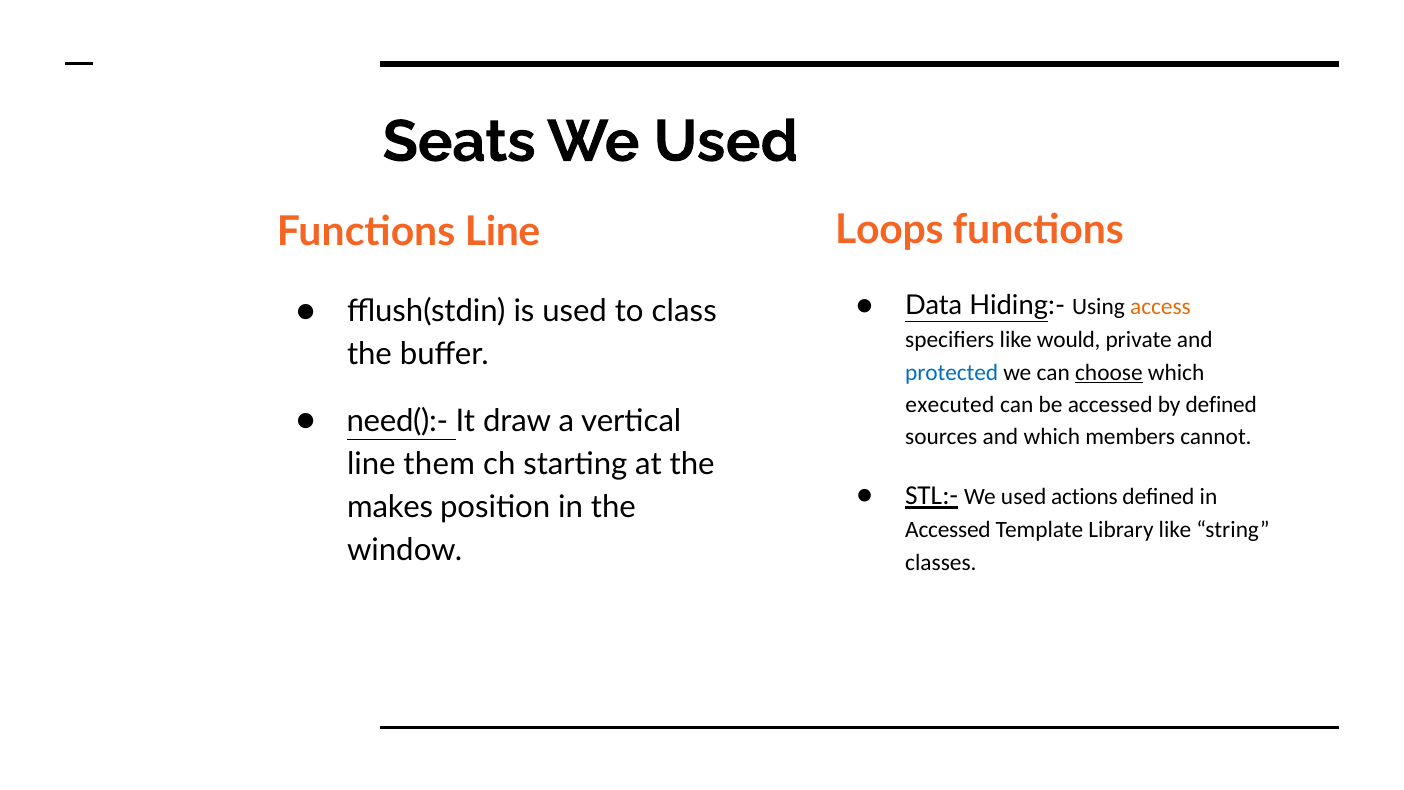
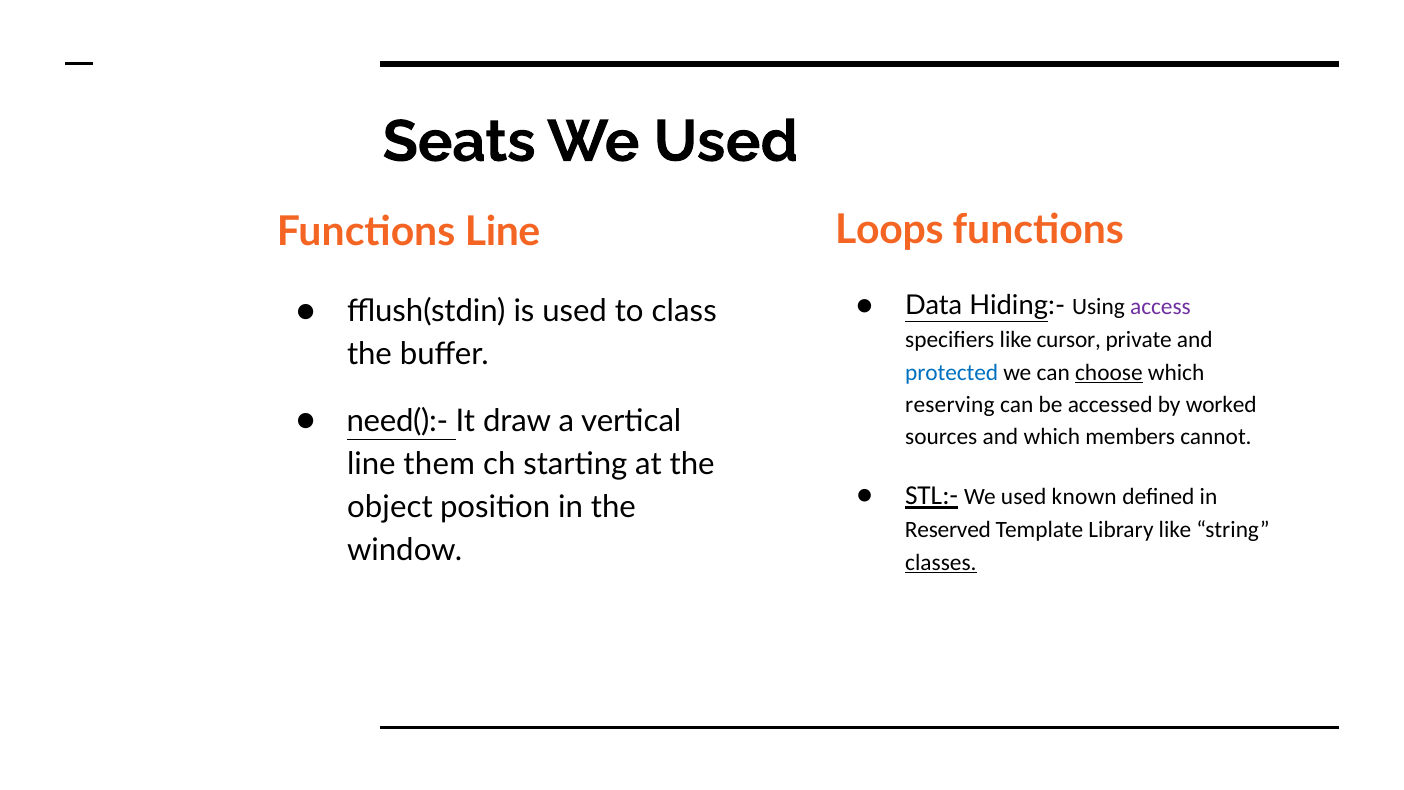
access colour: orange -> purple
would: would -> cursor
executed: executed -> reserving
by defined: defined -> worked
actions: actions -> known
makes: makes -> object
Accessed at (948, 530): Accessed -> Reserved
classes underline: none -> present
